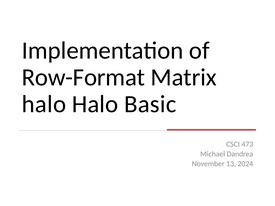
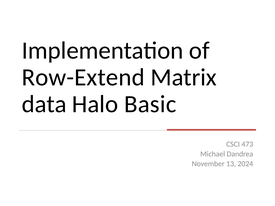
Row-Format: Row-Format -> Row-Extend
halo at (44, 104): halo -> data
